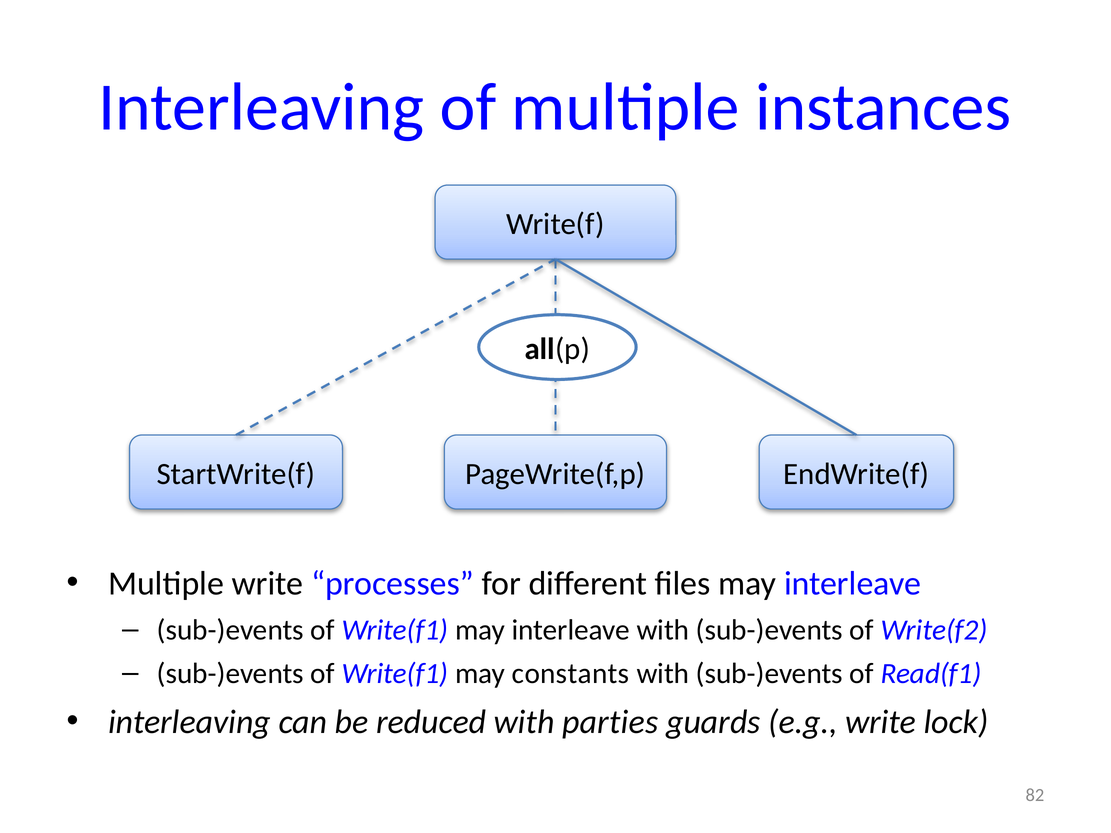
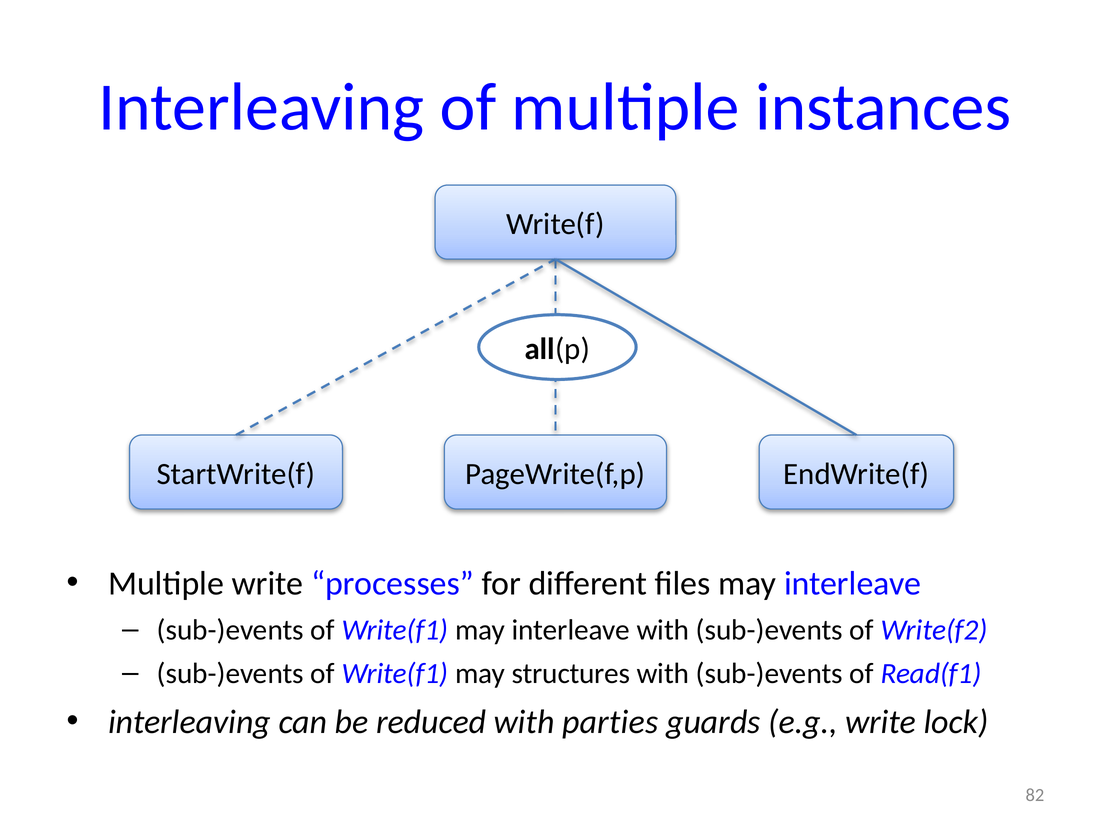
constants: constants -> structures
